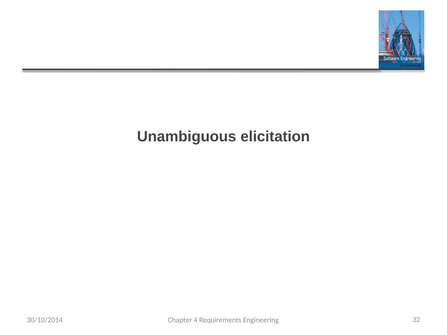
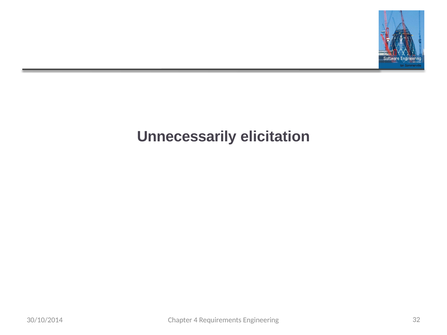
Unambiguous: Unambiguous -> Unnecessarily
